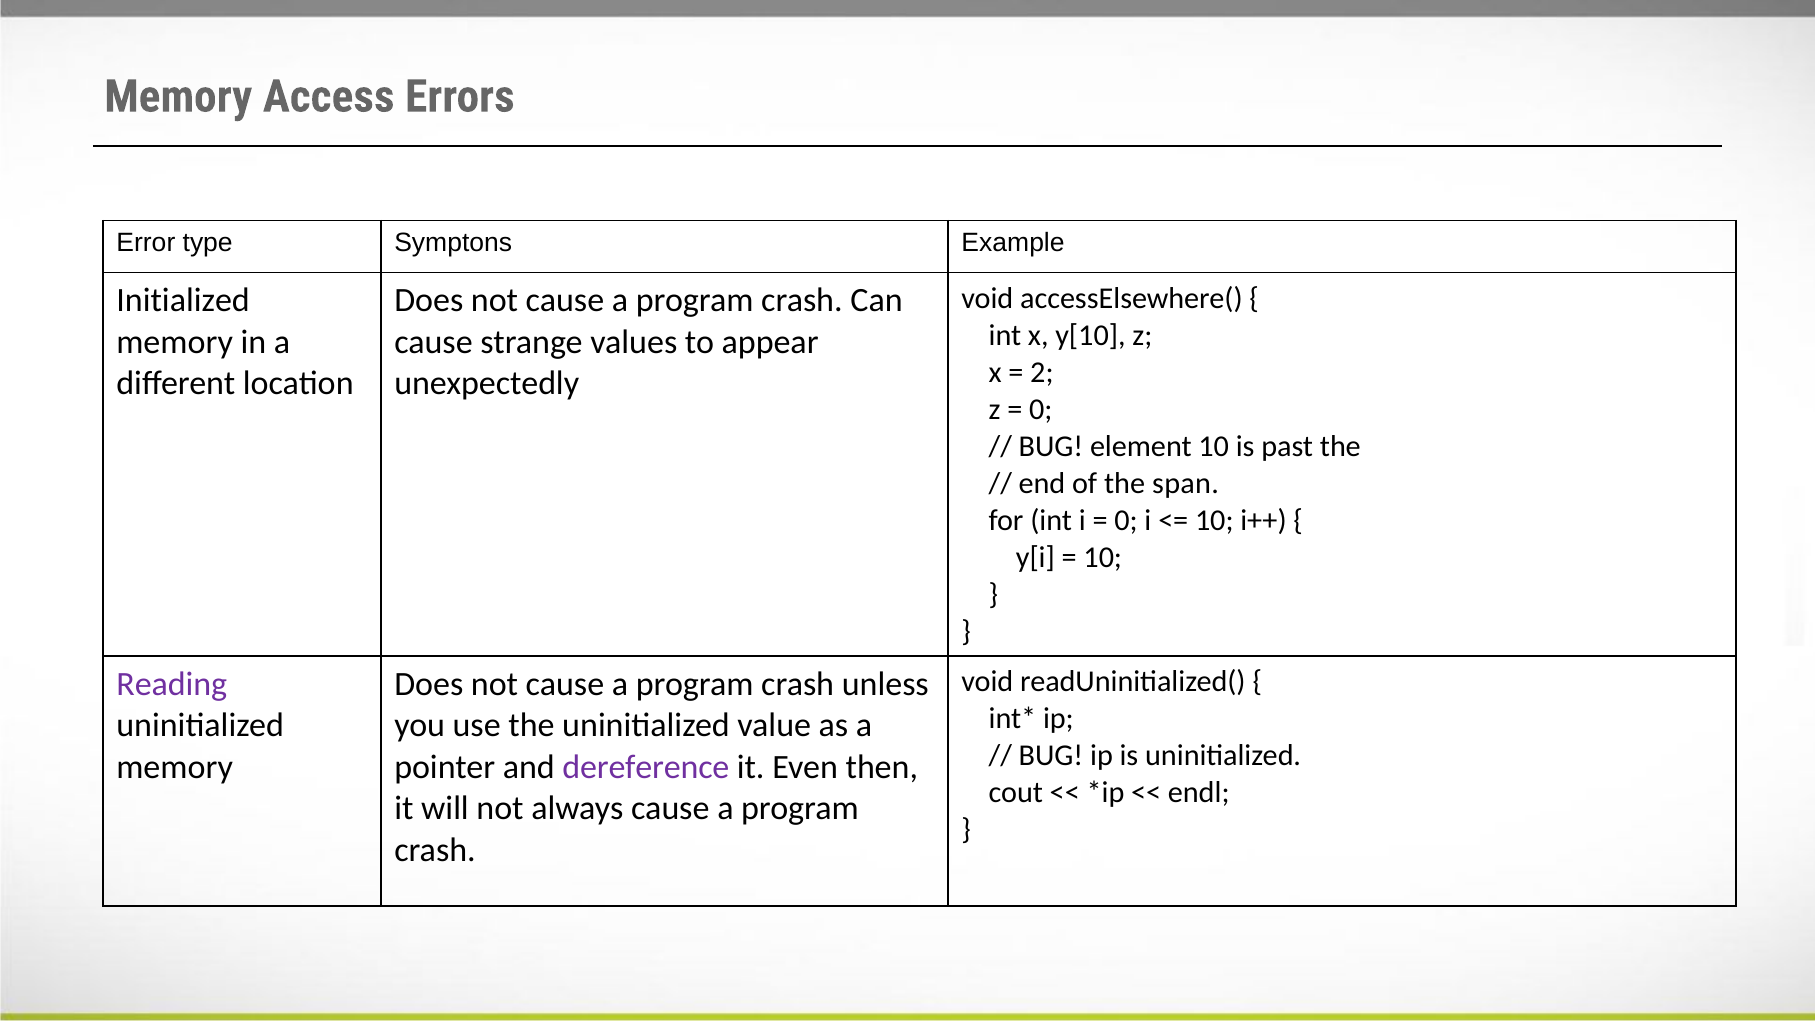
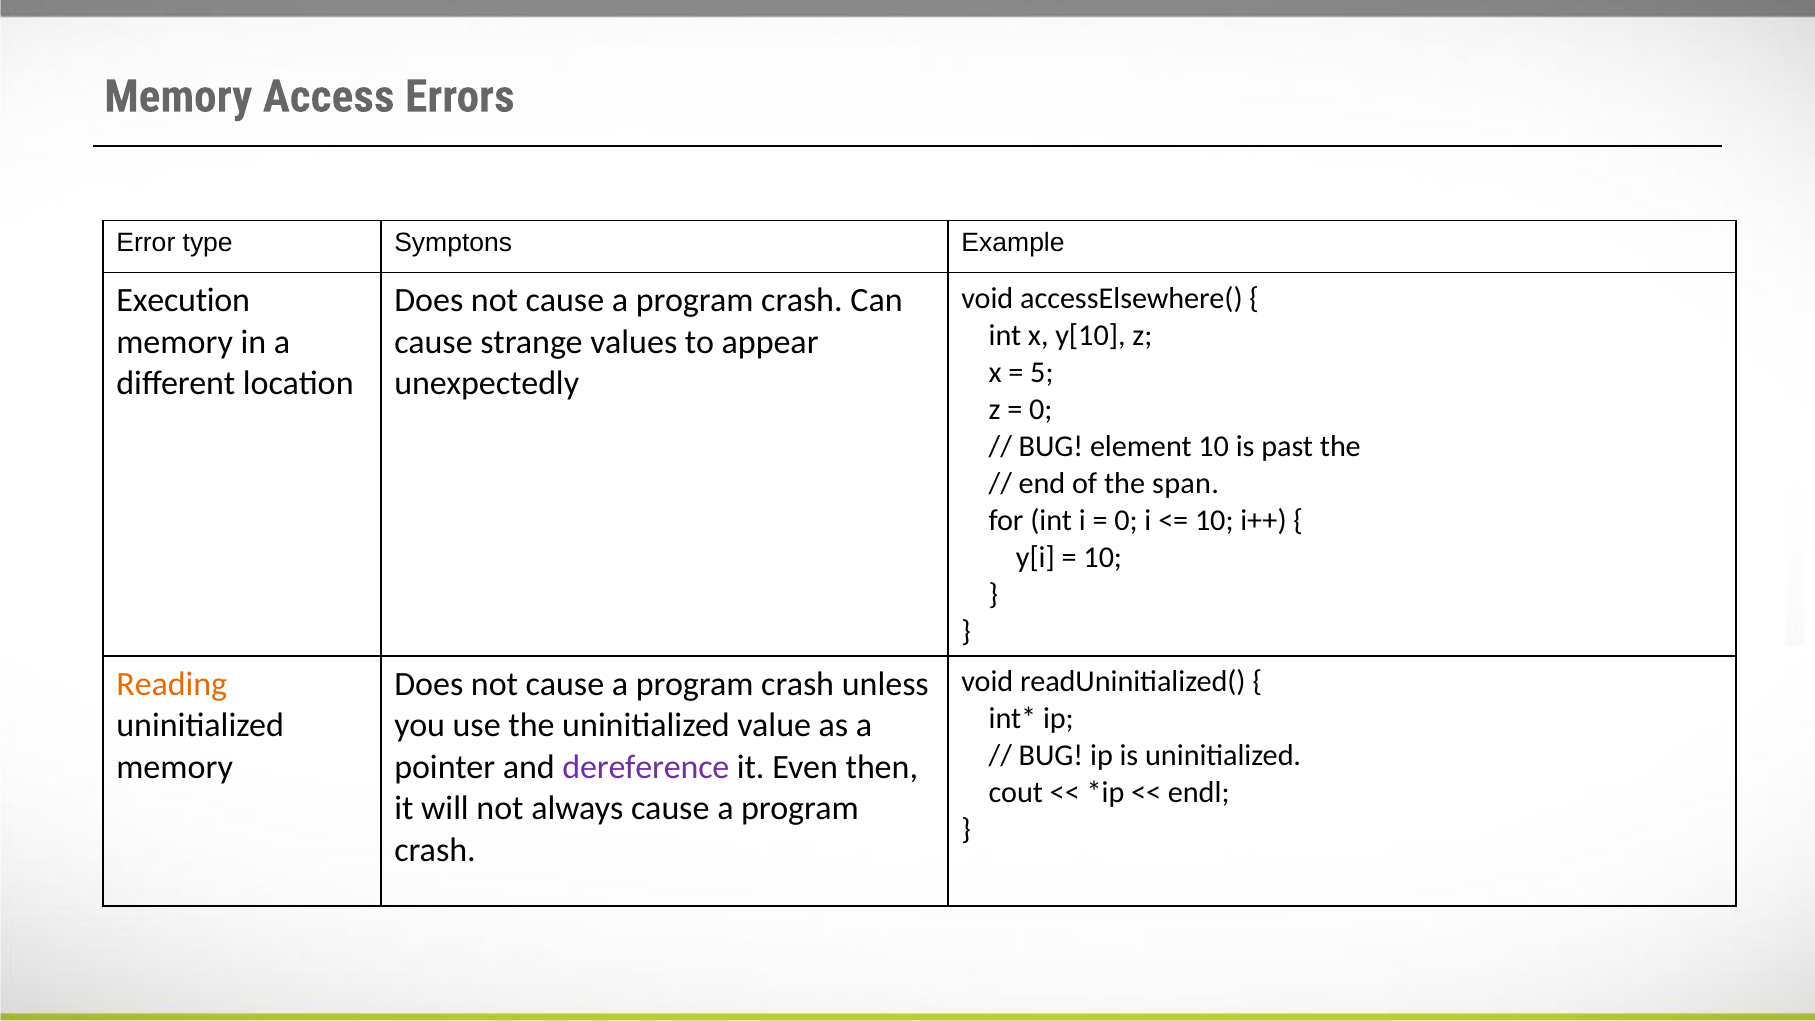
Initialized: Initialized -> Execution
2: 2 -> 5
Reading colour: purple -> orange
